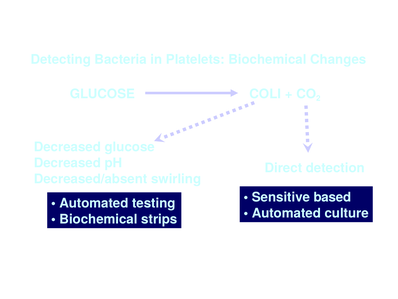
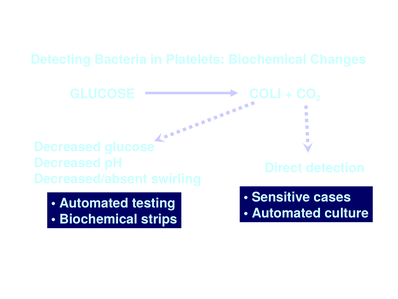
based: based -> cases
